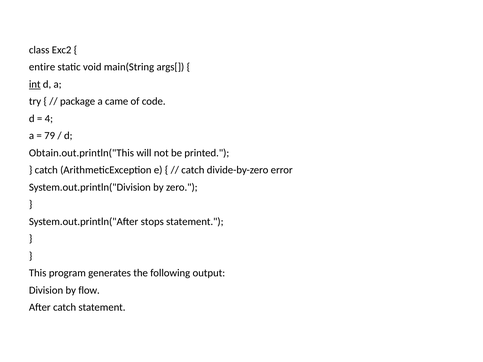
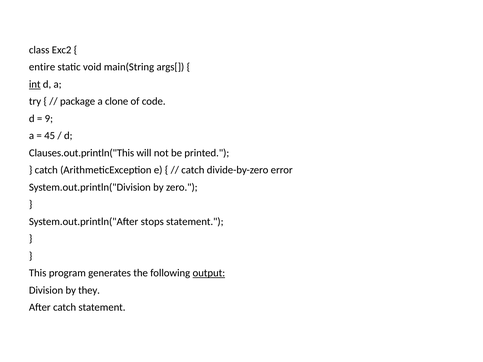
came: came -> clone
4: 4 -> 9
79: 79 -> 45
Obtain.out.println("This: Obtain.out.println("This -> Clauses.out.println("This
output underline: none -> present
flow: flow -> they
